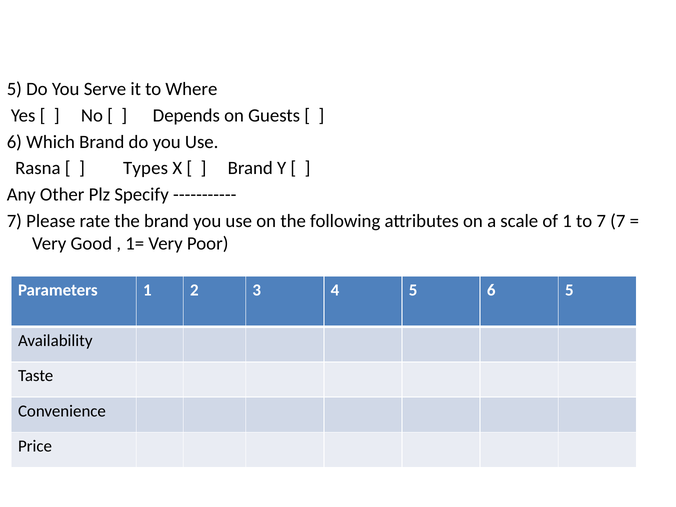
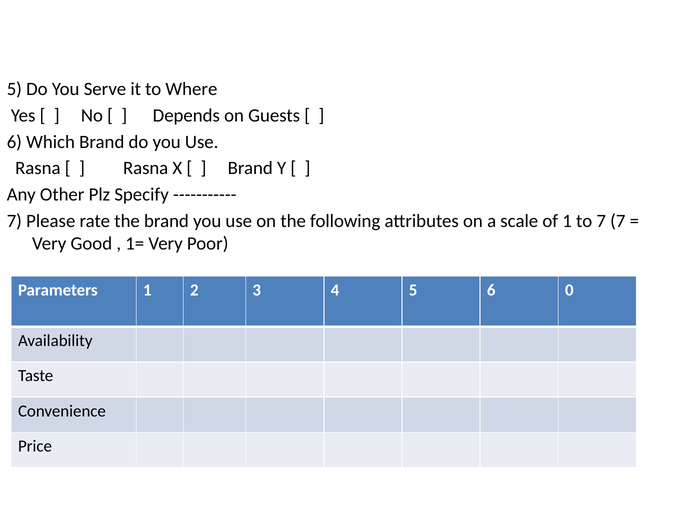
Types at (146, 168): Types -> Rasna
6 5: 5 -> 0
